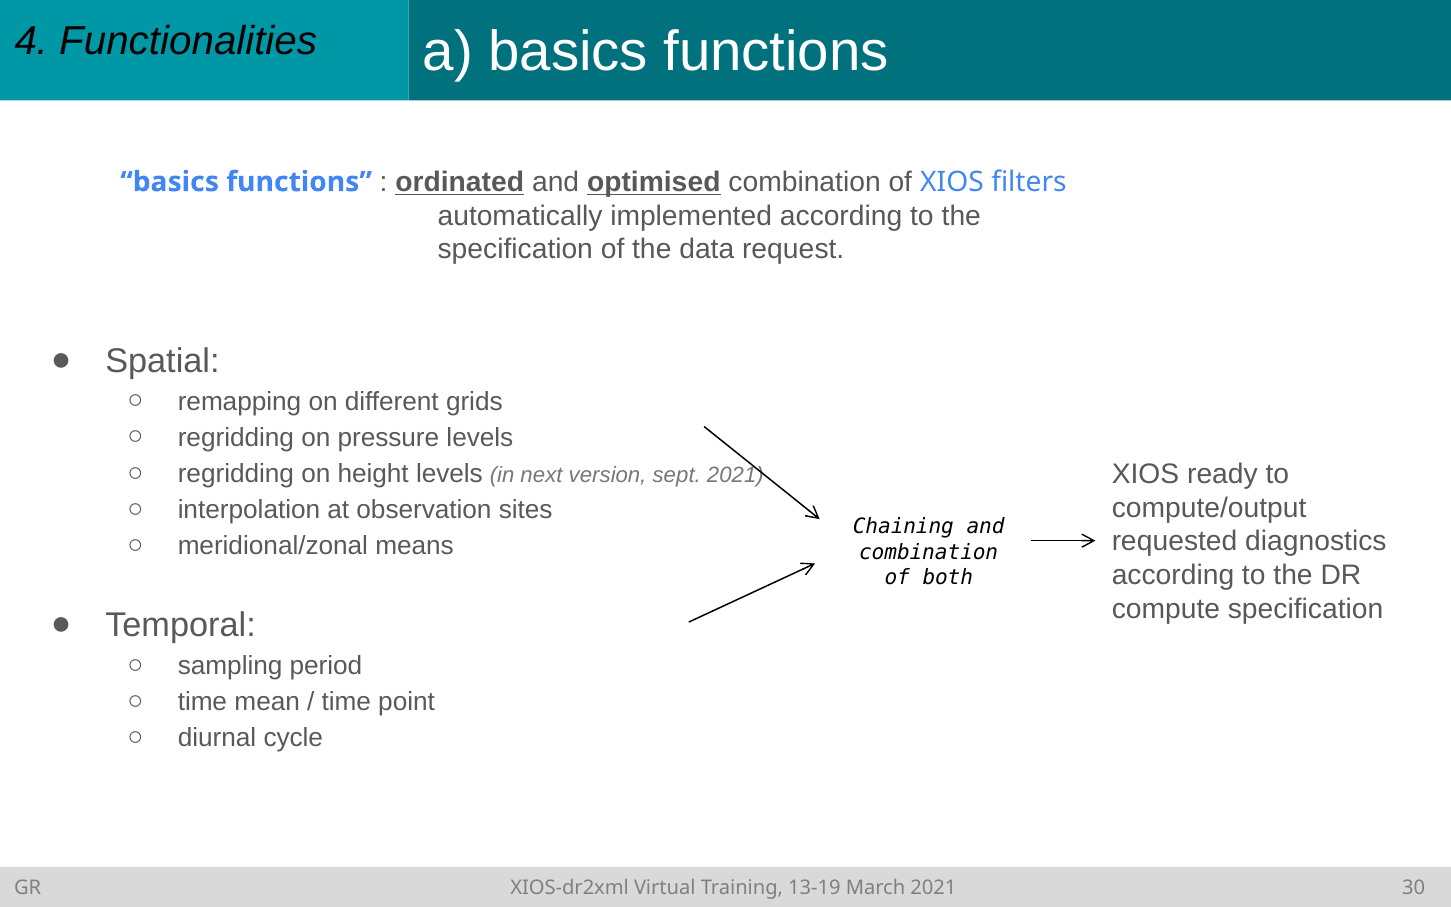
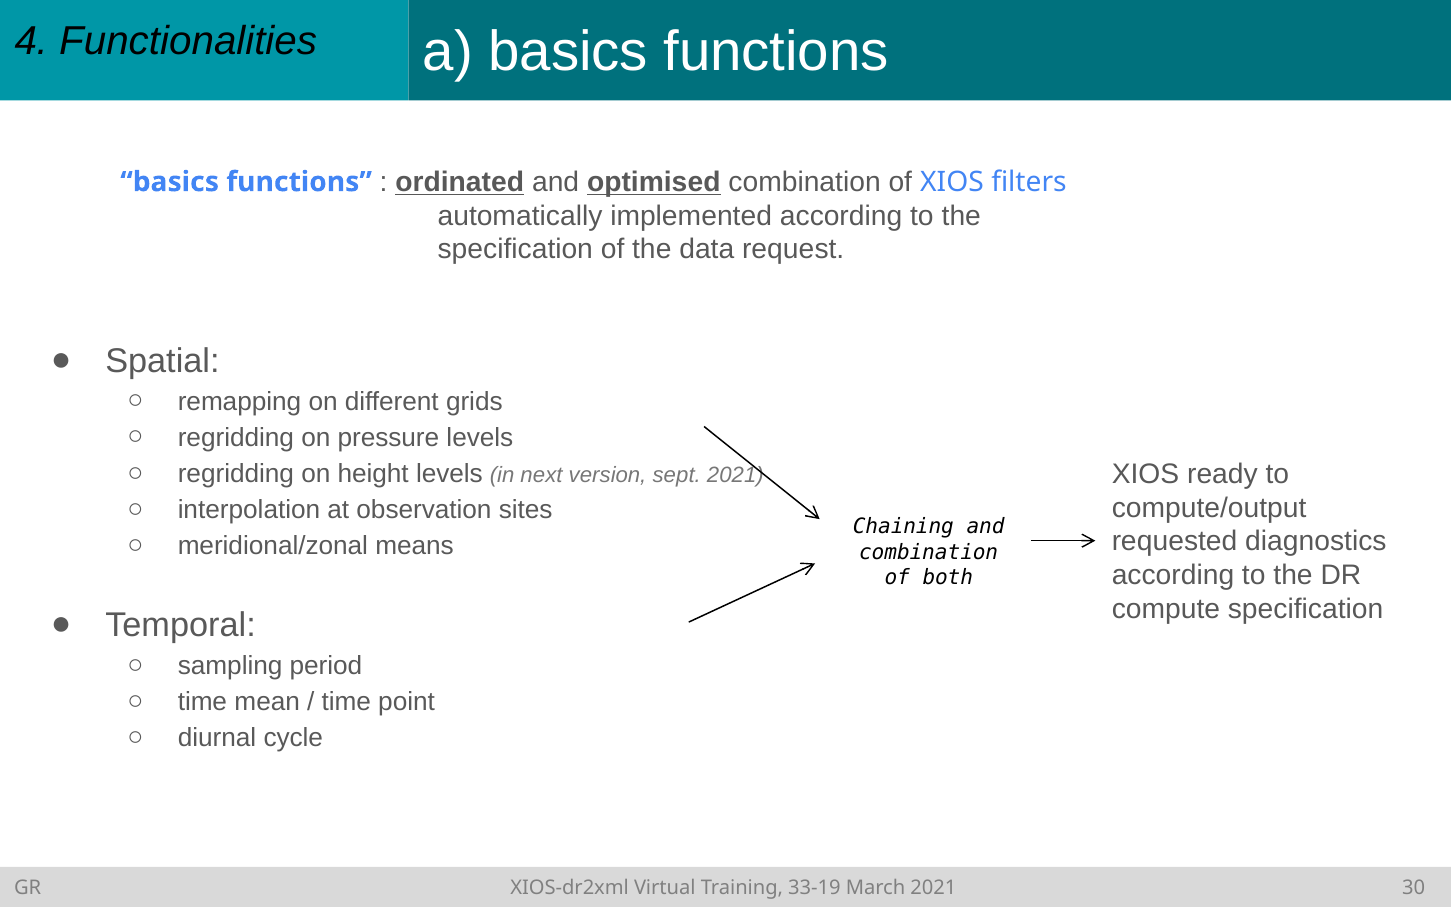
13-19: 13-19 -> 33-19
